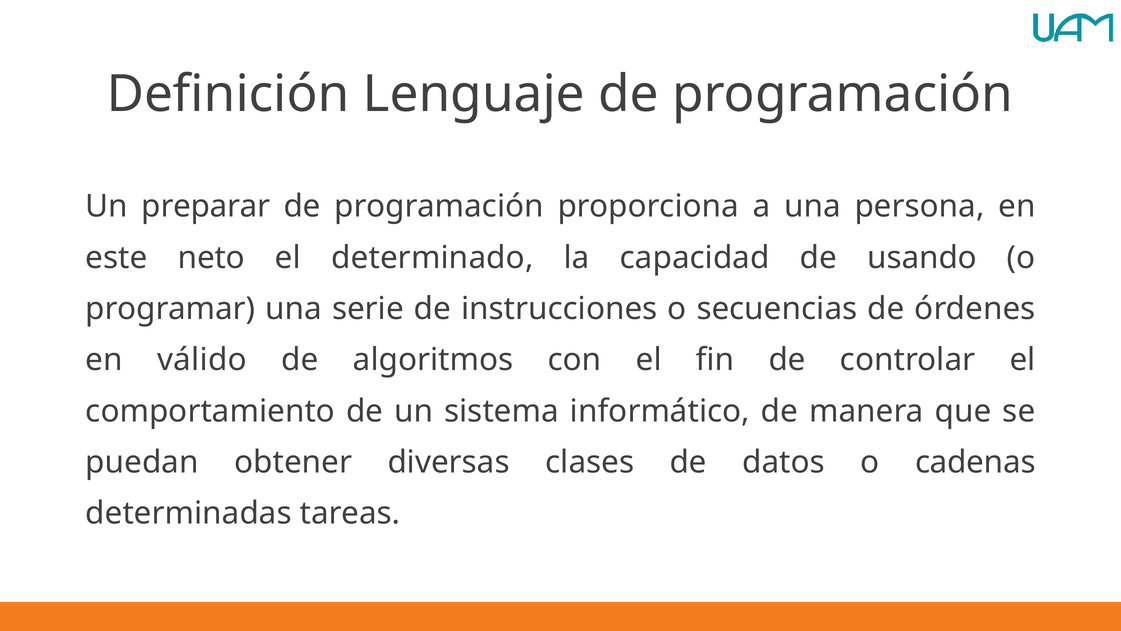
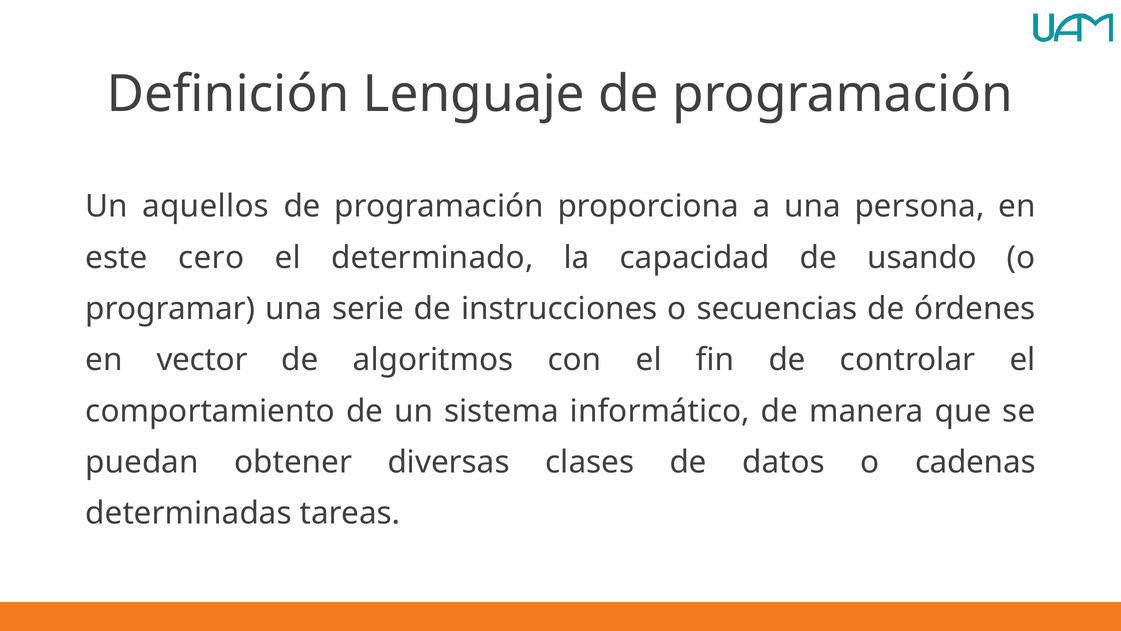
preparar: preparar -> aquellos
neto: neto -> cero
válido: válido -> vector
